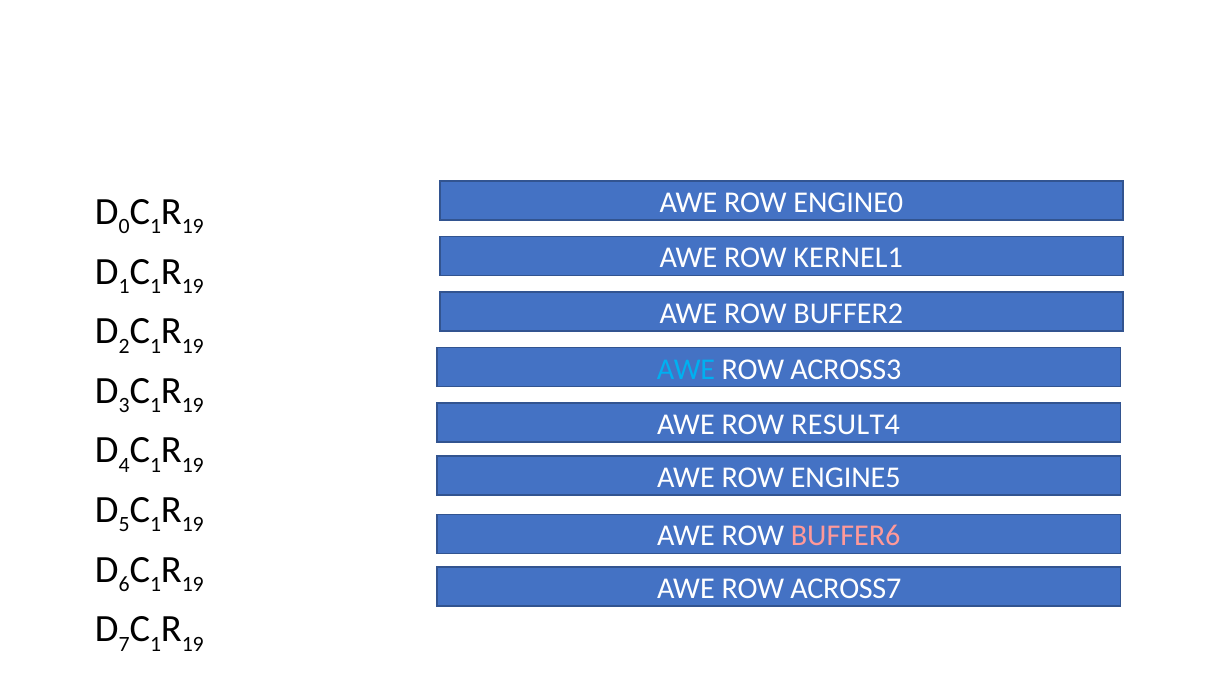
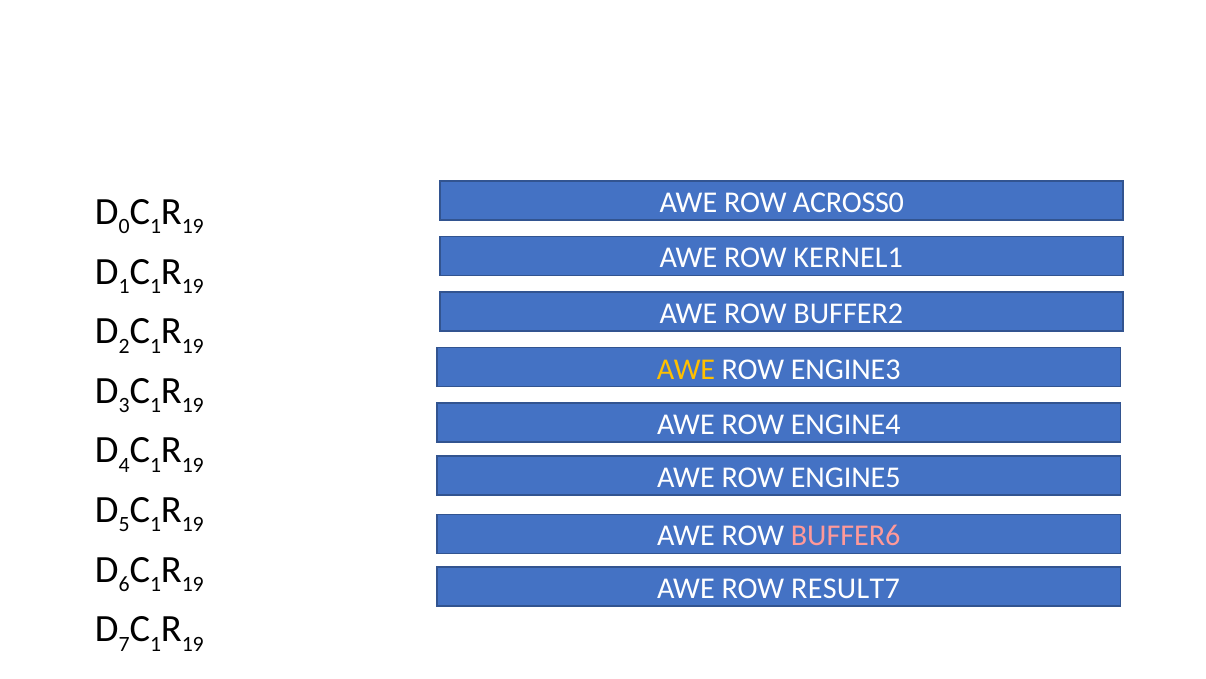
ENGINE0: ENGINE0 -> ACROSS0
AWE at (686, 369) colour: light blue -> yellow
ACROSS3: ACROSS3 -> ENGINE3
RESULT4: RESULT4 -> ENGINE4
ACROSS7: ACROSS7 -> RESULT7
